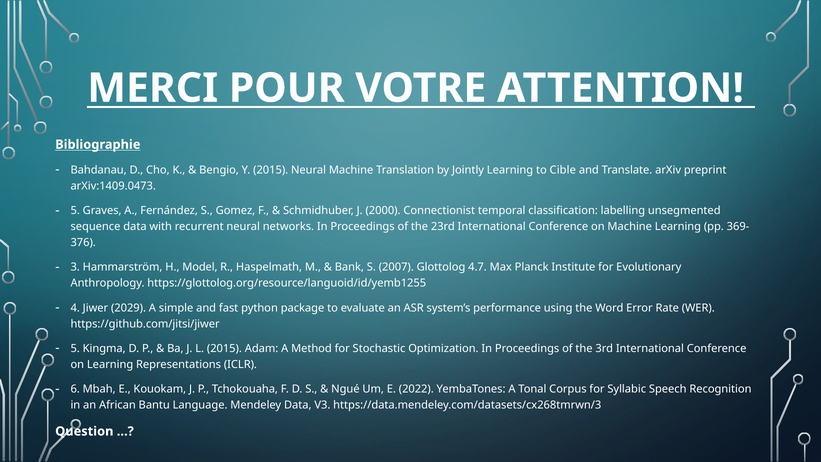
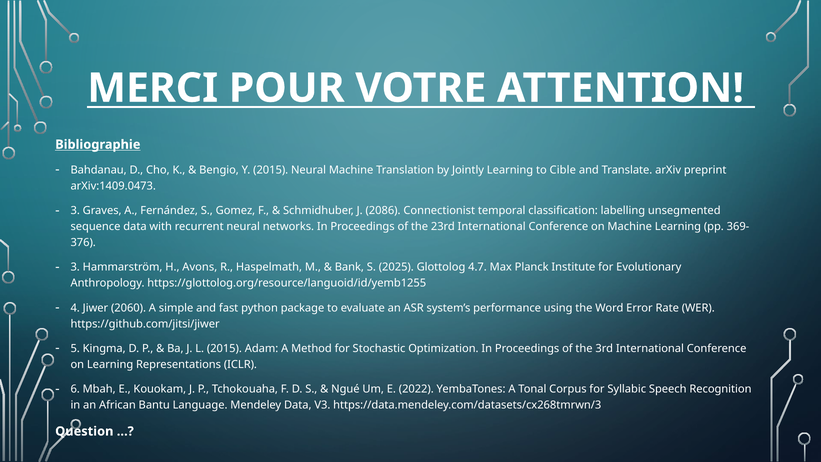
5 at (75, 211): 5 -> 3
2000: 2000 -> 2086
Model: Model -> Avons
2007: 2007 -> 2025
2029: 2029 -> 2060
